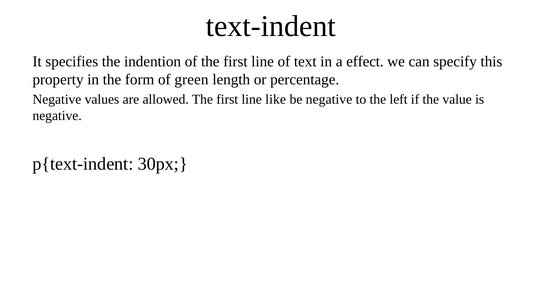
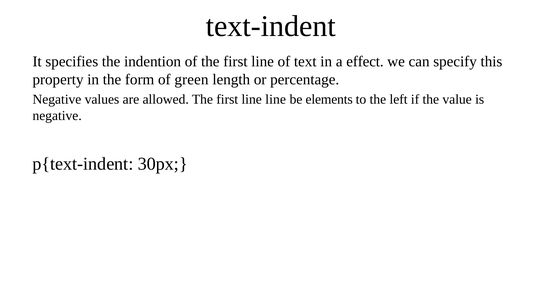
line like: like -> line
be negative: negative -> elements
